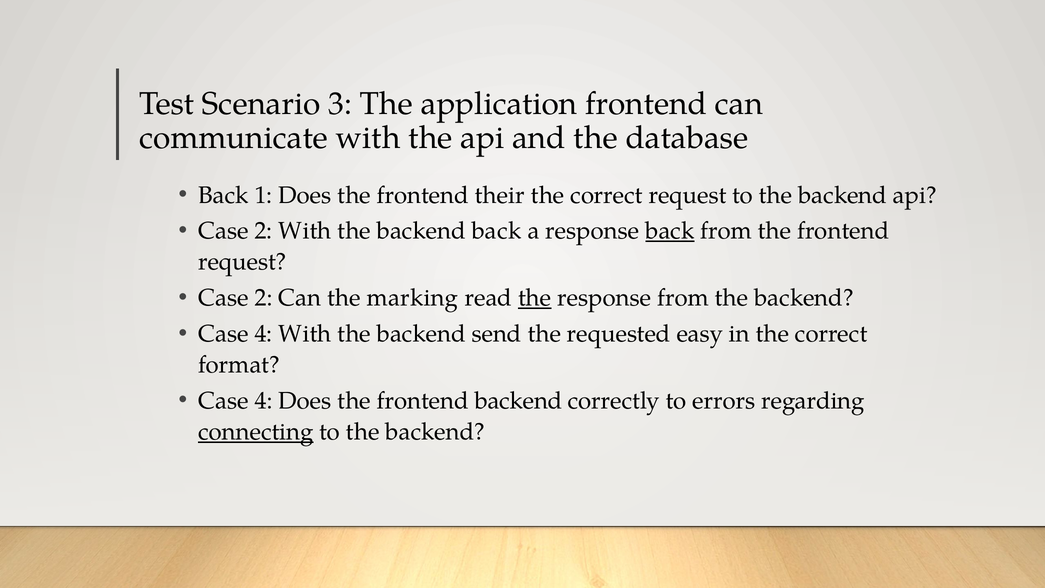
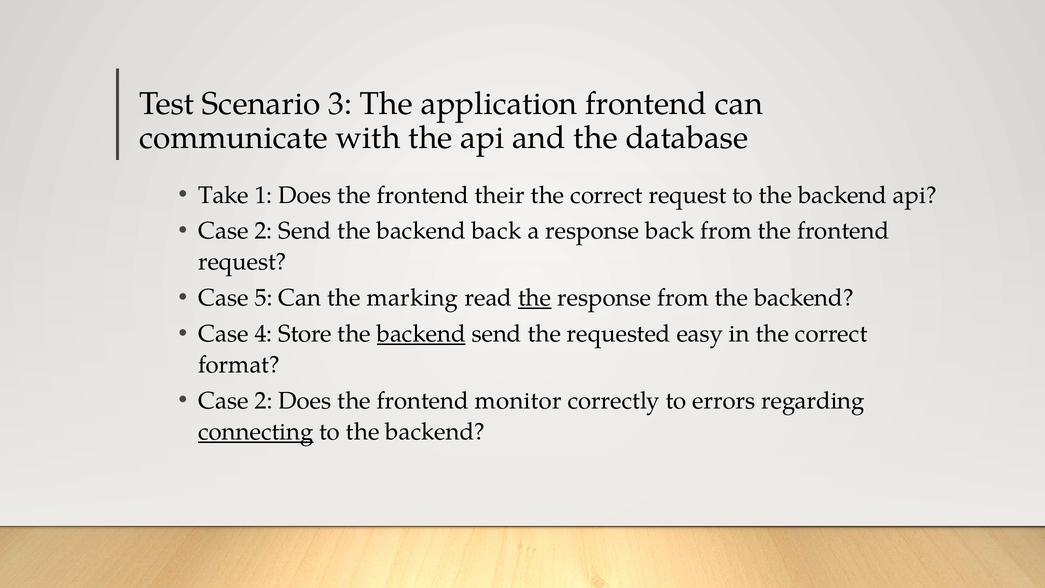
Back at (223, 195): Back -> Take
2 With: With -> Send
back at (670, 231) underline: present -> none
2 at (264, 298): 2 -> 5
4 With: With -> Store
backend at (421, 334) underline: none -> present
4 at (264, 401): 4 -> 2
frontend backend: backend -> monitor
